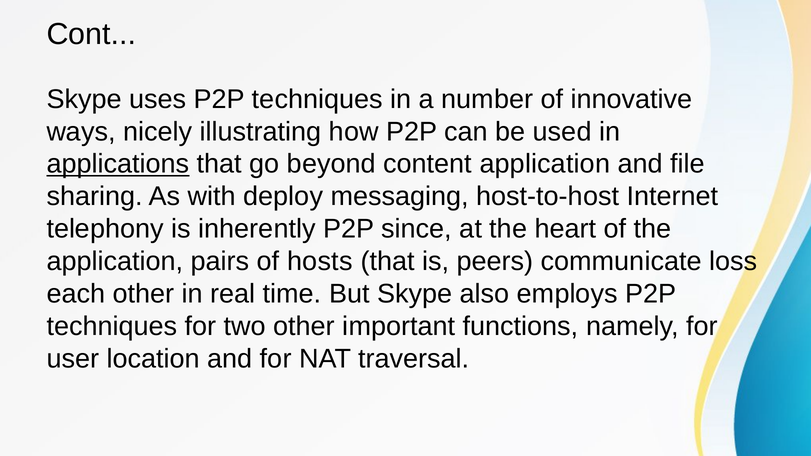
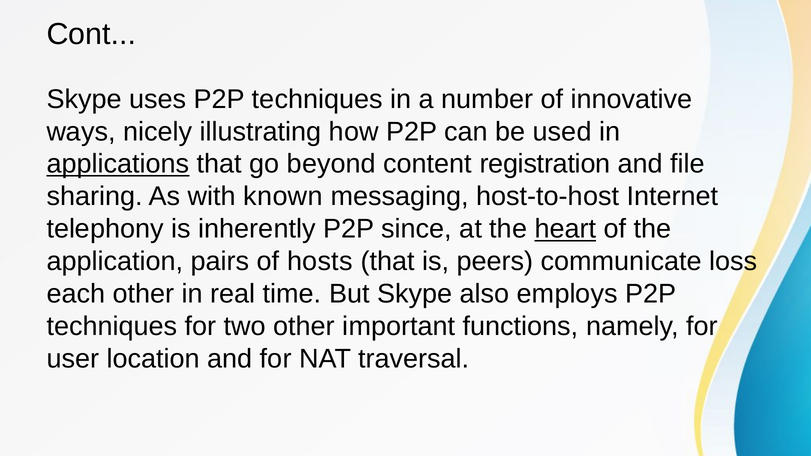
content application: application -> registration
deploy: deploy -> known
heart underline: none -> present
